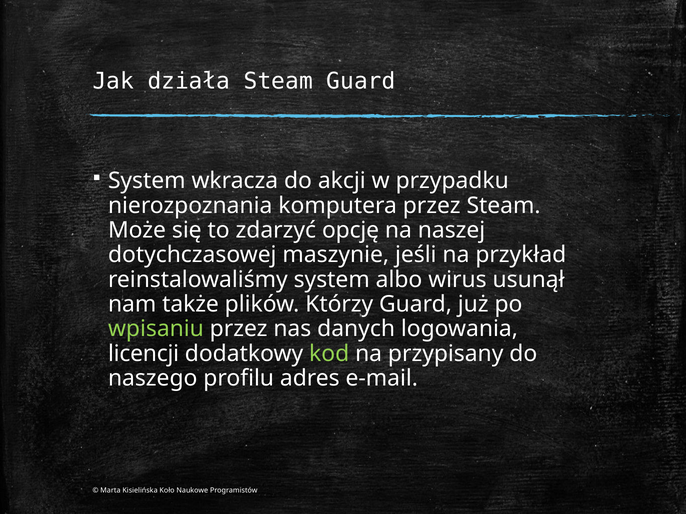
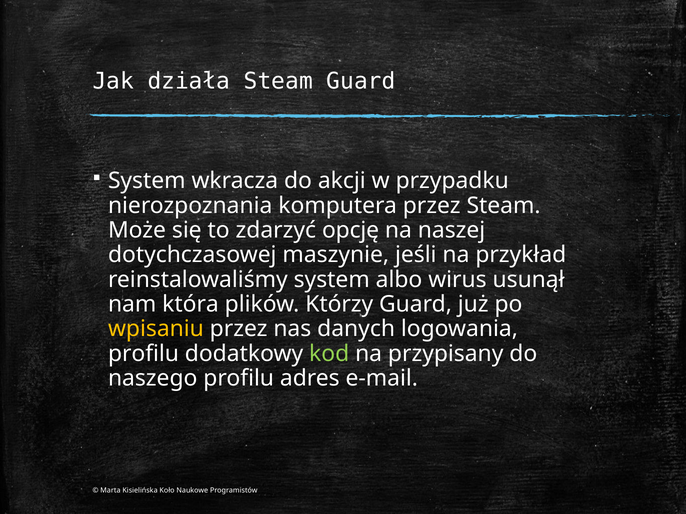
także: także -> która
wpisaniu colour: light green -> yellow
licencji at (144, 354): licencji -> profilu
